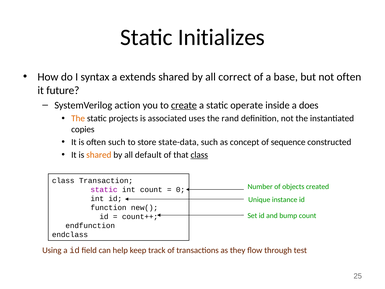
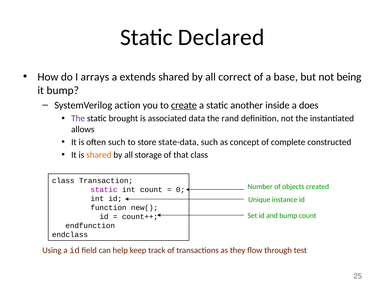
Initializes: Initializes -> Declared
syntax: syntax -> arrays
not often: often -> being
it future: future -> bump
operate: operate -> another
The at (78, 118) colour: orange -> purple
projects: projects -> brought
uses: uses -> data
copies: copies -> allows
sequence: sequence -> complete
default: default -> storage
class at (199, 155) underline: present -> none
